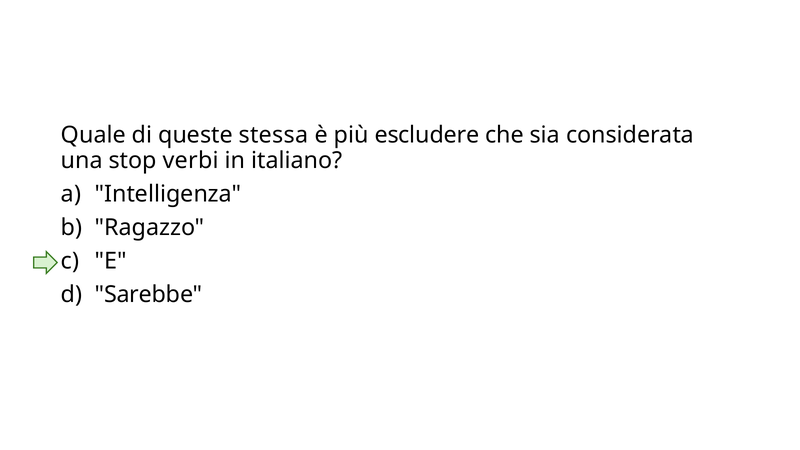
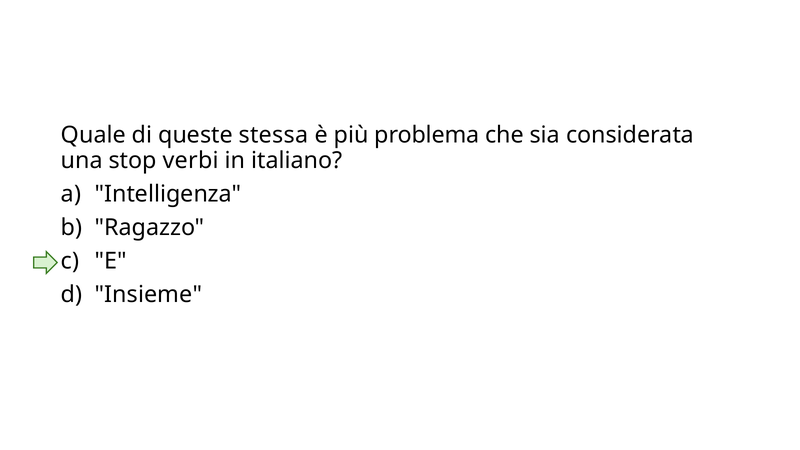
escludere: escludere -> problema
Sarebbe: Sarebbe -> Insieme
